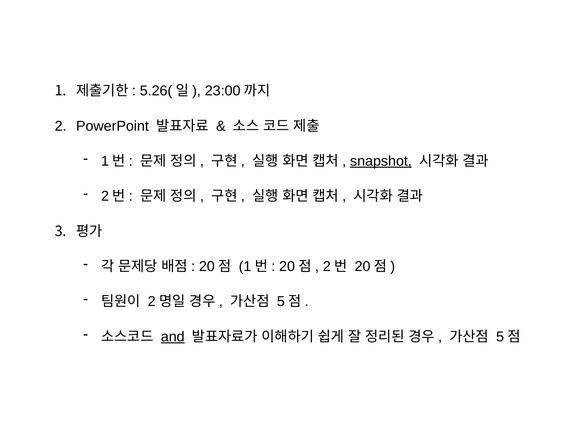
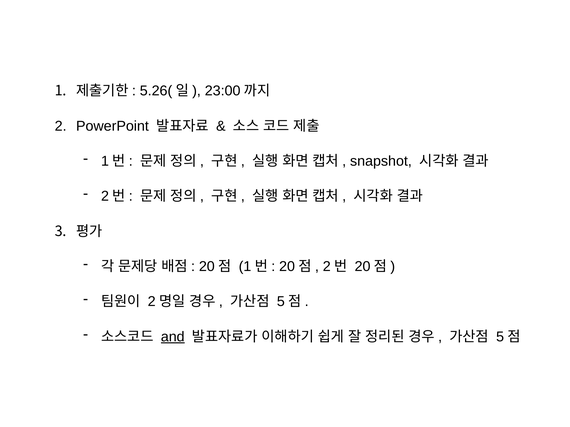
snapshot underline: present -> none
